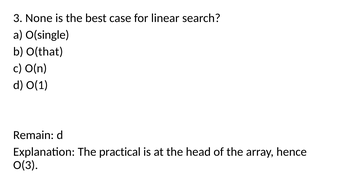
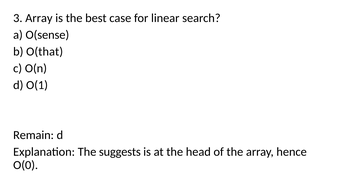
3 None: None -> Array
O(single: O(single -> O(sense
practical: practical -> suggests
O(3: O(3 -> O(0
